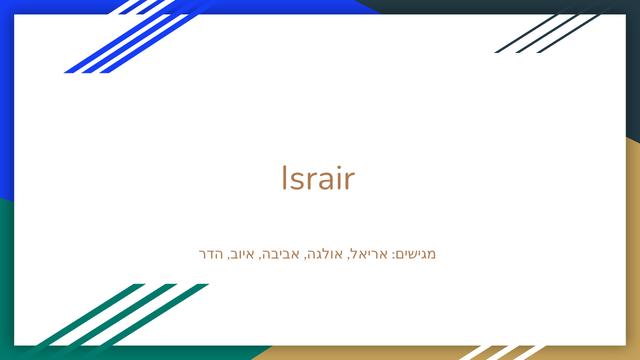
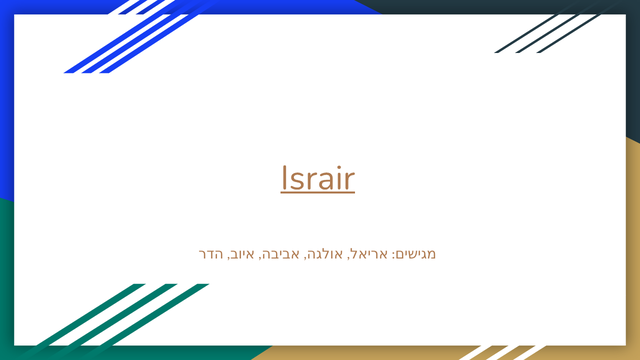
Israir underline: none -> present
